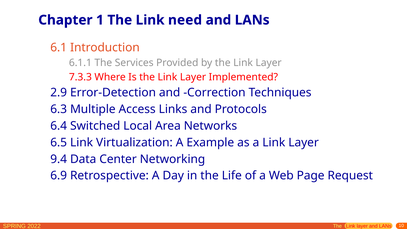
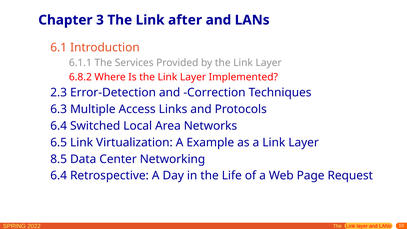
1: 1 -> 3
need: need -> after
7.3.3: 7.3.3 -> 6.8.2
2.9: 2.9 -> 2.3
9.4: 9.4 -> 8.5
6.9 at (59, 176): 6.9 -> 6.4
